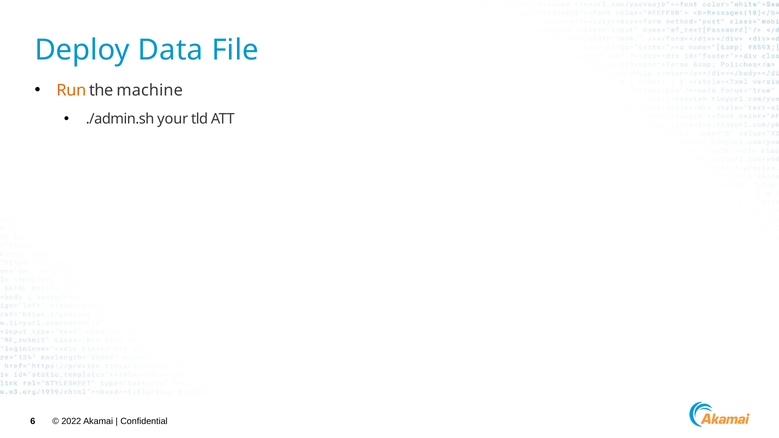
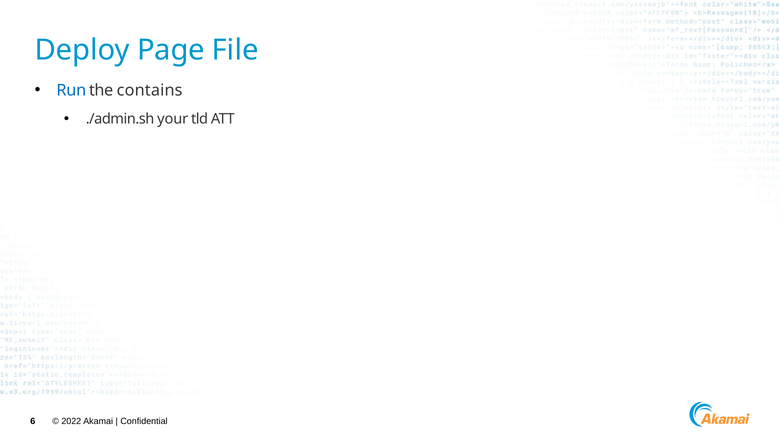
Data: Data -> Page
Run colour: orange -> blue
machine: machine -> contains
